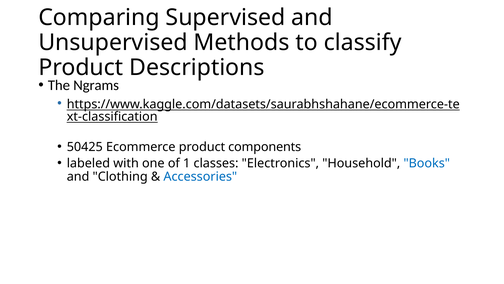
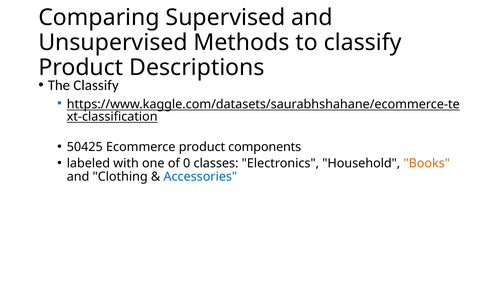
The Ngrams: Ngrams -> Classify
1: 1 -> 0
Books colour: blue -> orange
